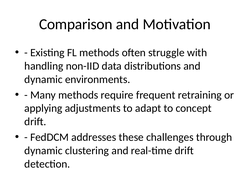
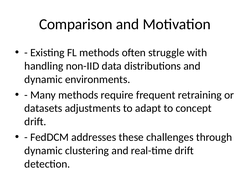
applying: applying -> datasets
